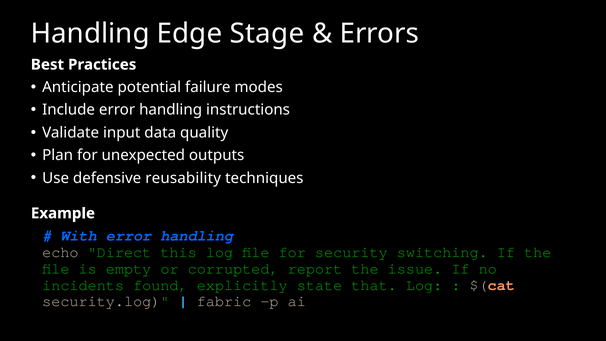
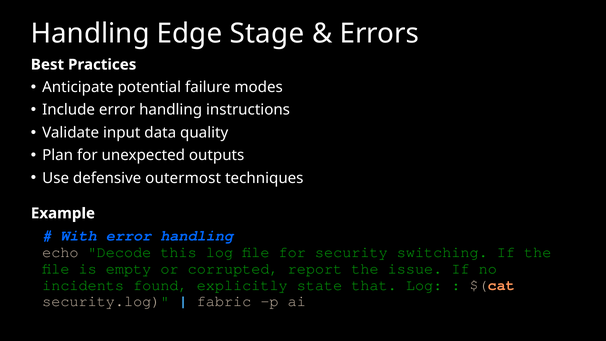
reusability: reusability -> outermost
Direct: Direct -> Decode
